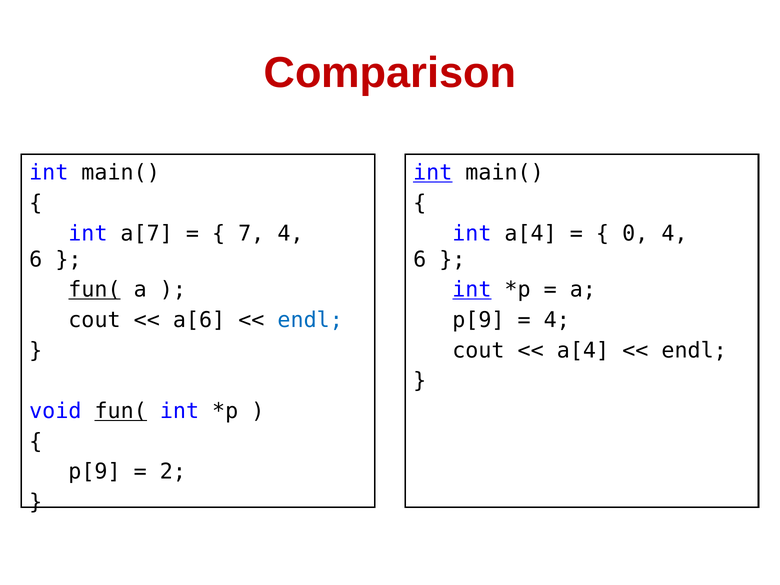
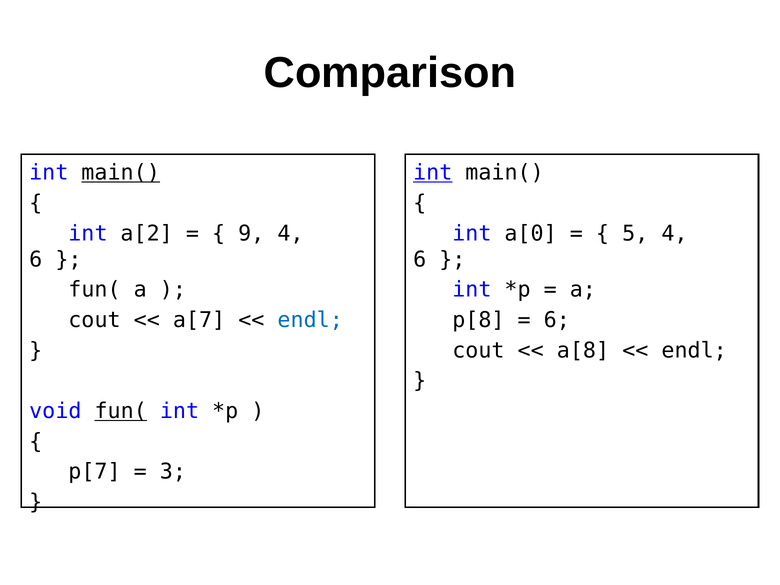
Comparison colour: red -> black
main( at (121, 173) underline: none -> present
a[7: a[7 -> a[2
7: 7 -> 9
int a[4: a[4 -> a[0
0: 0 -> 5
fun( at (94, 290) underline: present -> none
int at (472, 290) underline: present -> none
a[6: a[6 -> a[7
p[9 at (478, 320): p[9 -> p[8
4 at (557, 320): 4 -> 6
a[4 at (583, 350): a[4 -> a[8
p[9 at (94, 472): p[9 -> p[7
2: 2 -> 3
